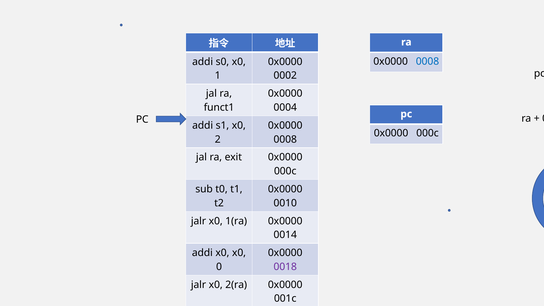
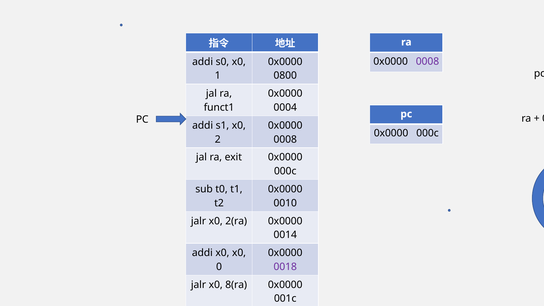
0008 at (427, 61) colour: blue -> purple
0002: 0002 -> 0800
1(ra: 1(ra -> 2(ra
2(ra: 2(ra -> 8(ra
